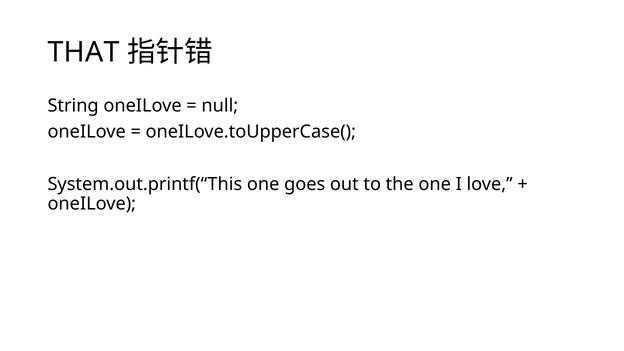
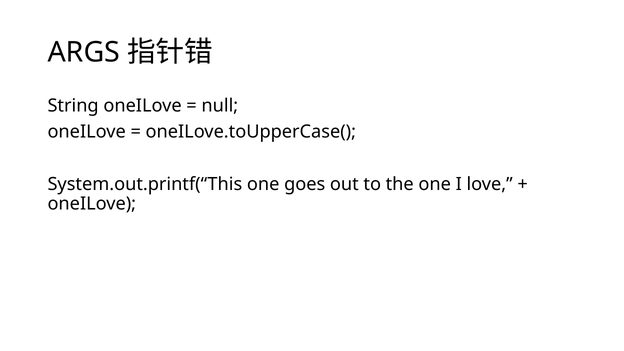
THAT: THAT -> ARGS
